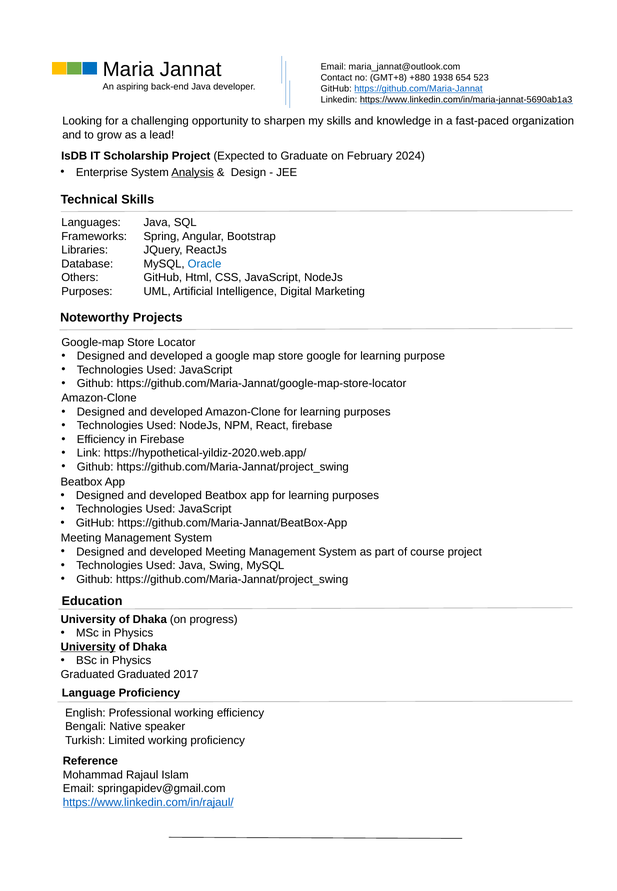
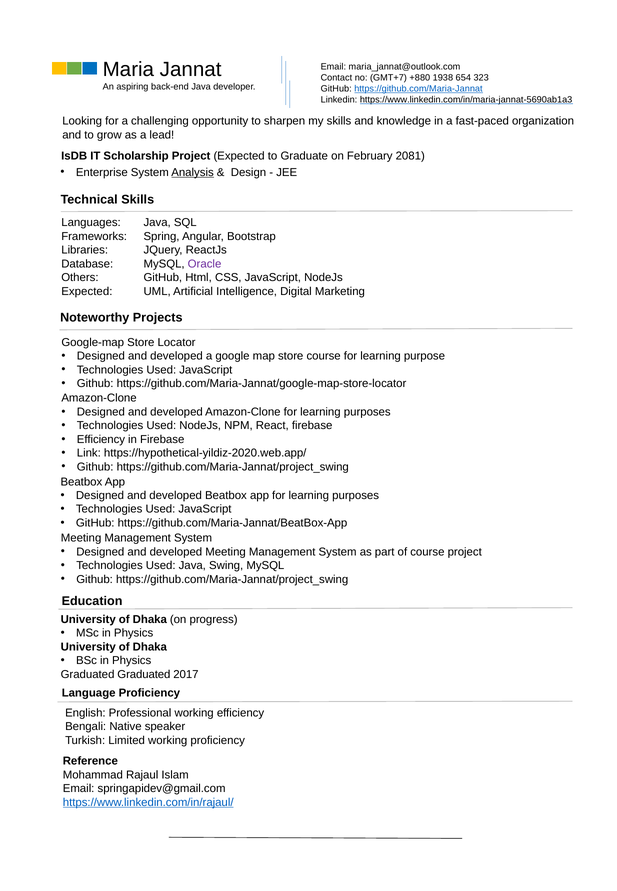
GMT+8: GMT+8 -> GMT+7
523: 523 -> 323
2024: 2024 -> 2081
Oracle colour: blue -> purple
Purposes at (87, 291): Purposes -> Expected
store google: google -> course
University at (88, 647) underline: present -> none
